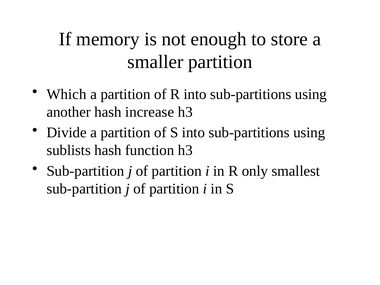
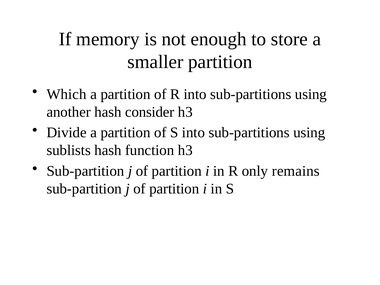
increase: increase -> consider
smallest: smallest -> remains
